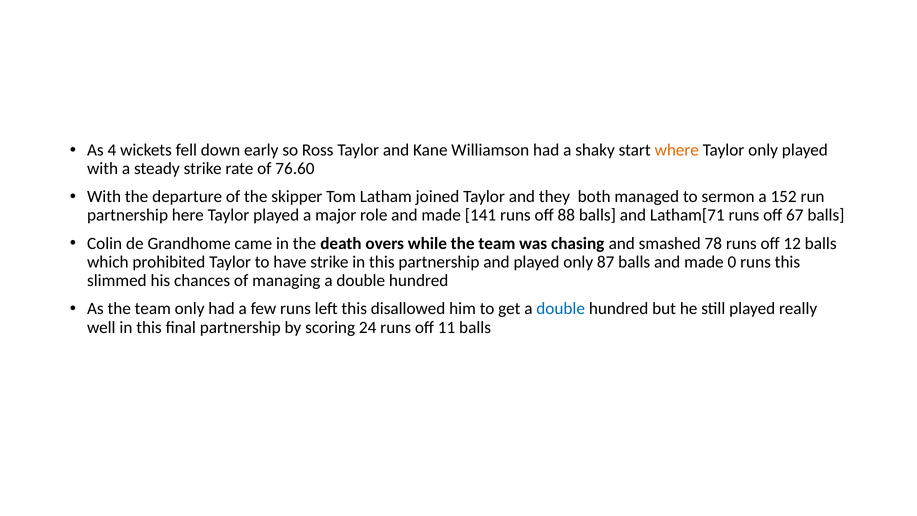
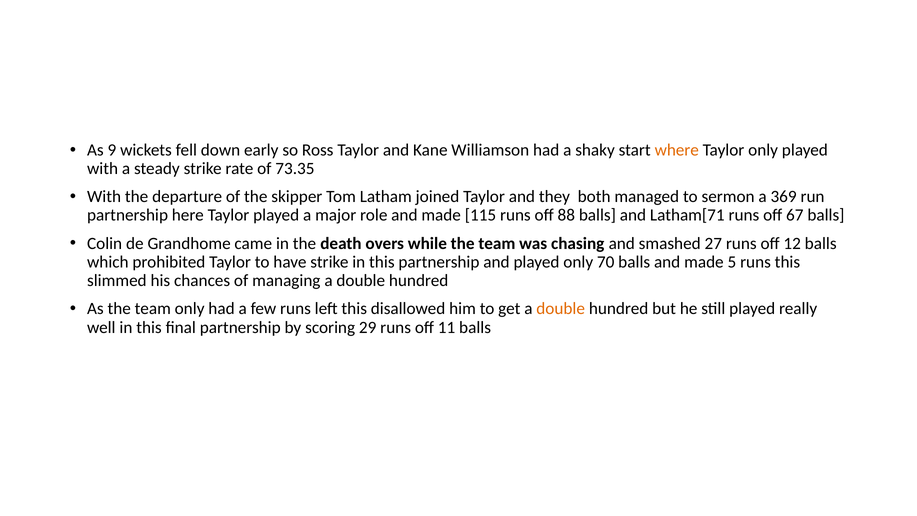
4: 4 -> 9
76.60: 76.60 -> 73.35
152: 152 -> 369
141: 141 -> 115
78: 78 -> 27
87: 87 -> 70
0: 0 -> 5
double at (561, 309) colour: blue -> orange
24: 24 -> 29
